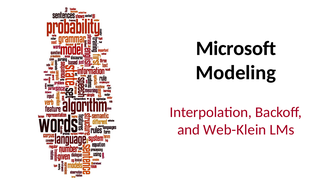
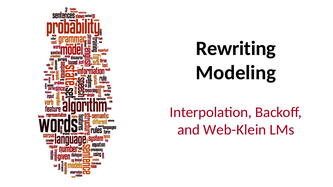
Microsoft: Microsoft -> Rewriting
